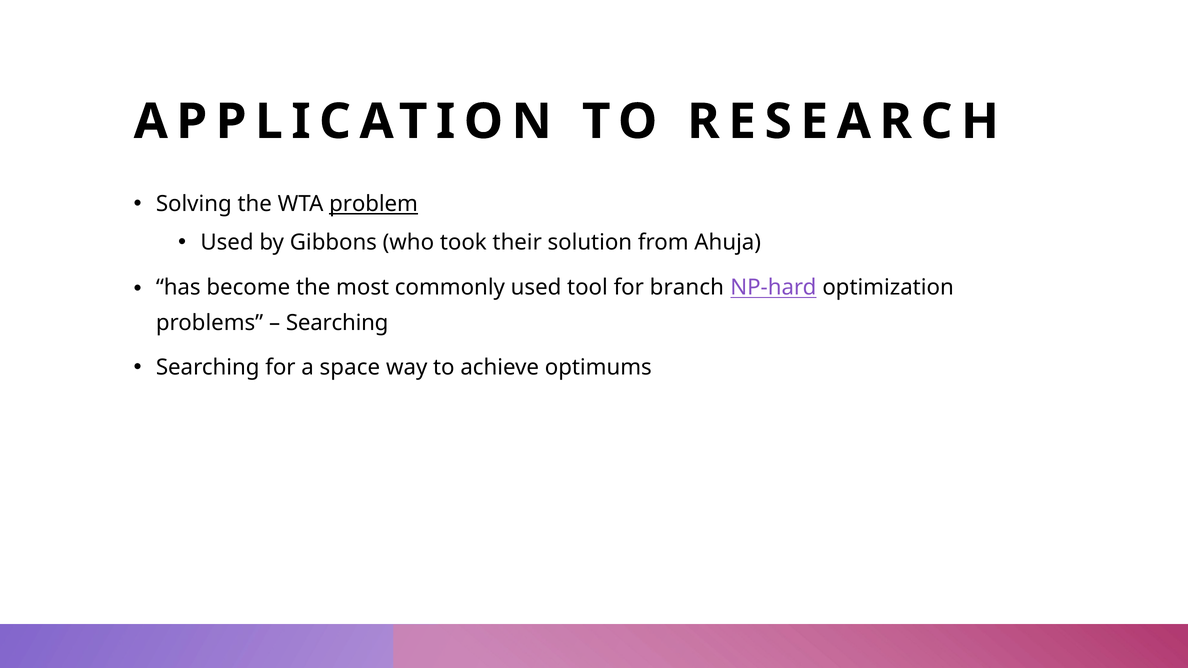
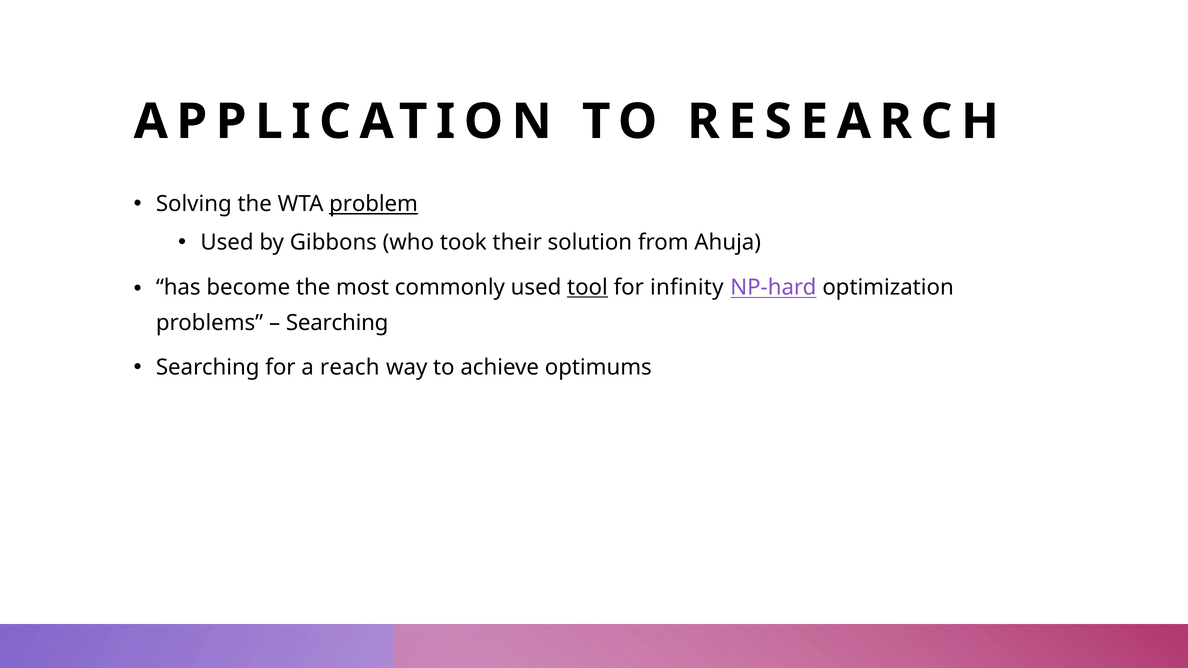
tool underline: none -> present
branch: branch -> infinity
space: space -> reach
